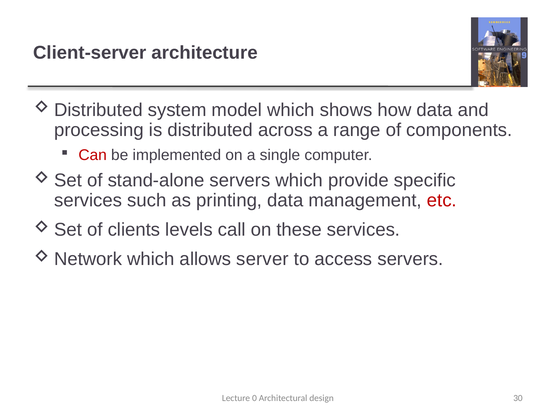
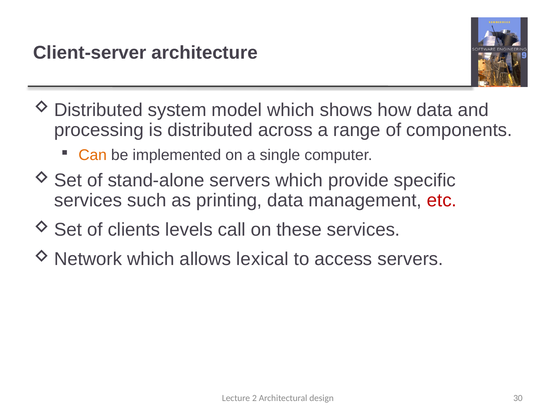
Can colour: red -> orange
server: server -> lexical
0: 0 -> 2
